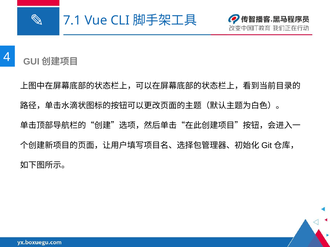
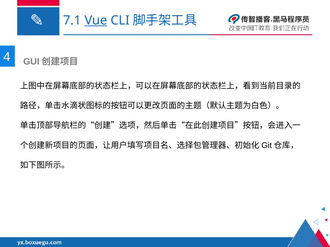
Vue underline: none -> present
